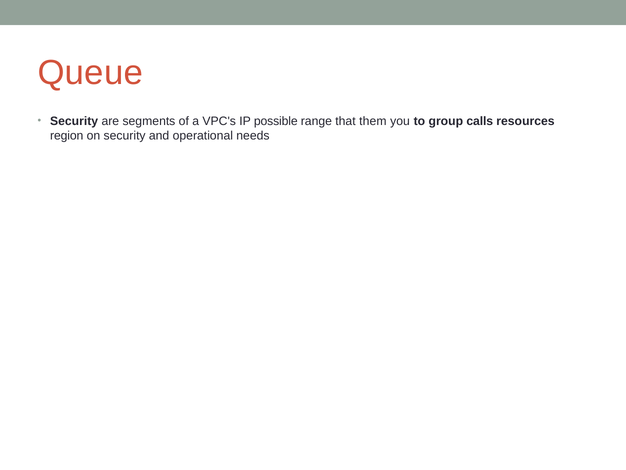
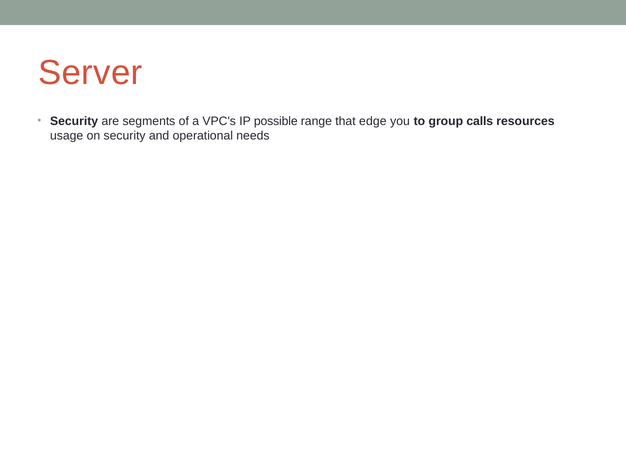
Queue: Queue -> Server
them: them -> edge
region: region -> usage
